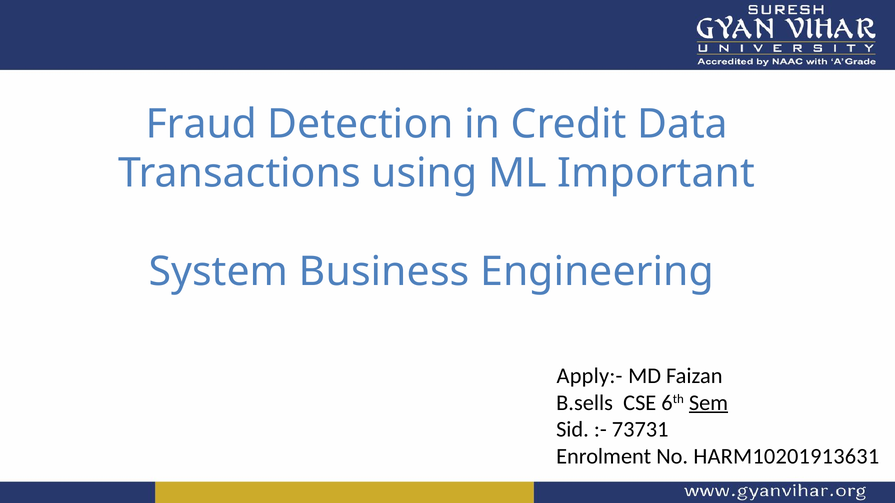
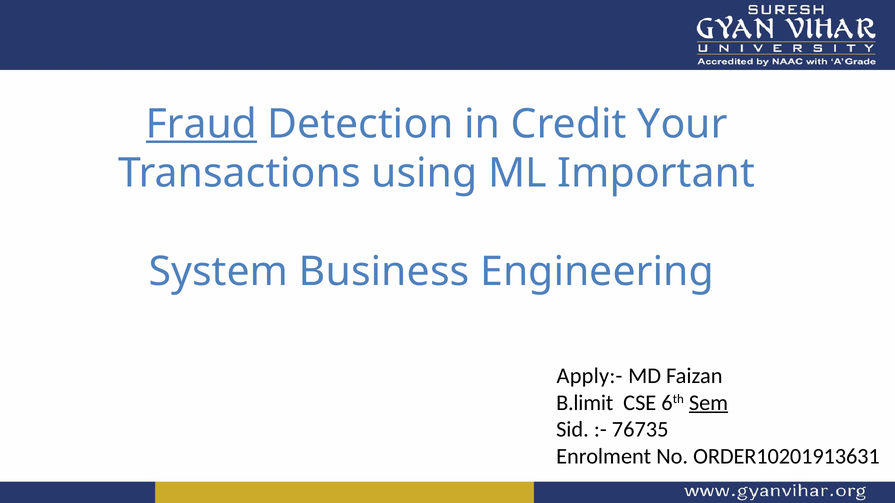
Fraud underline: none -> present
Data: Data -> Your
B.sells: B.sells -> B.limit
73731: 73731 -> 76735
HARM10201913631: HARM10201913631 -> ORDER10201913631
